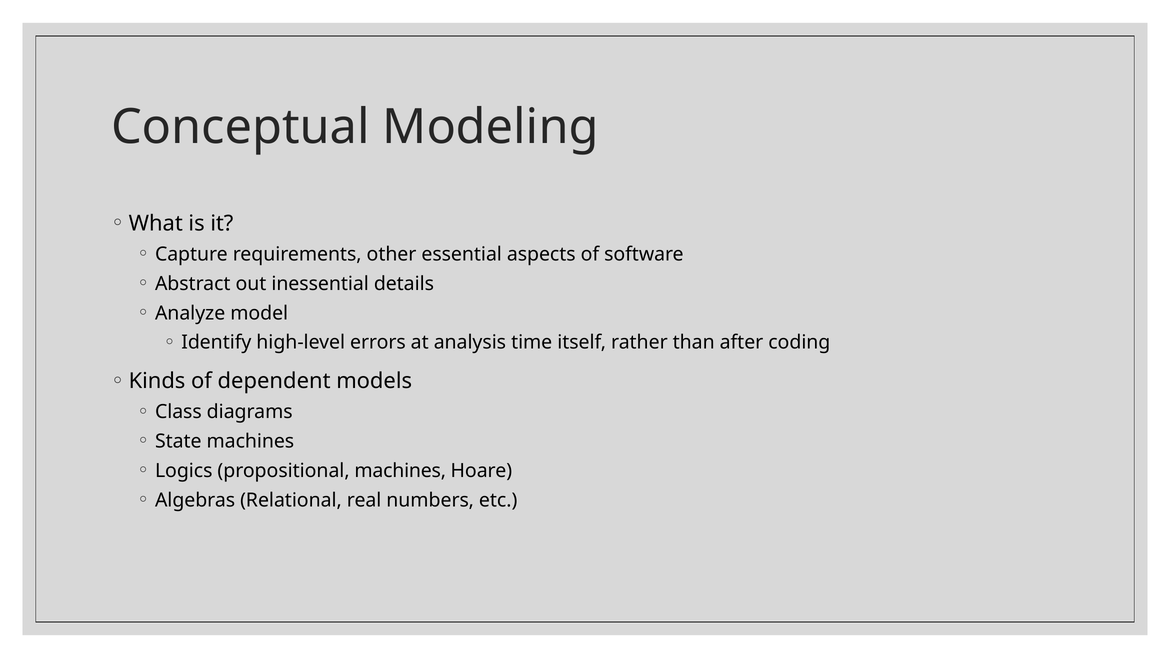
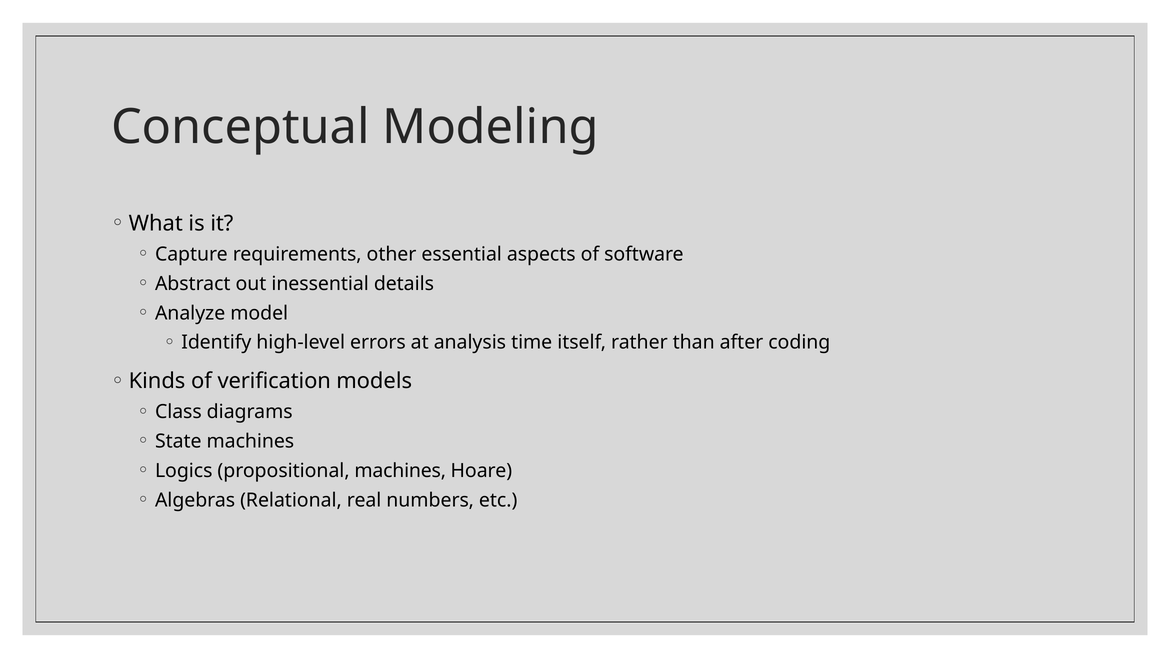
dependent: dependent -> verification
